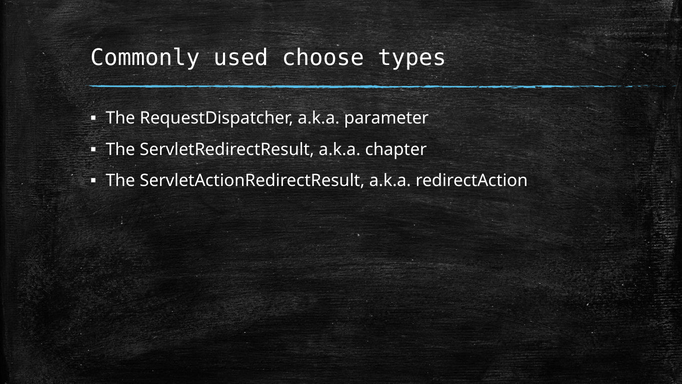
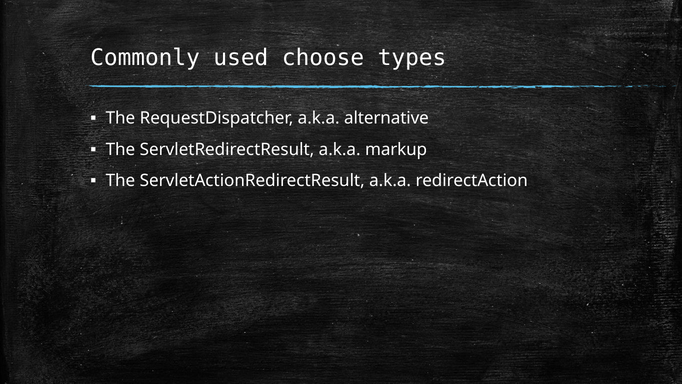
parameter: parameter -> alternative
chapter: chapter -> markup
